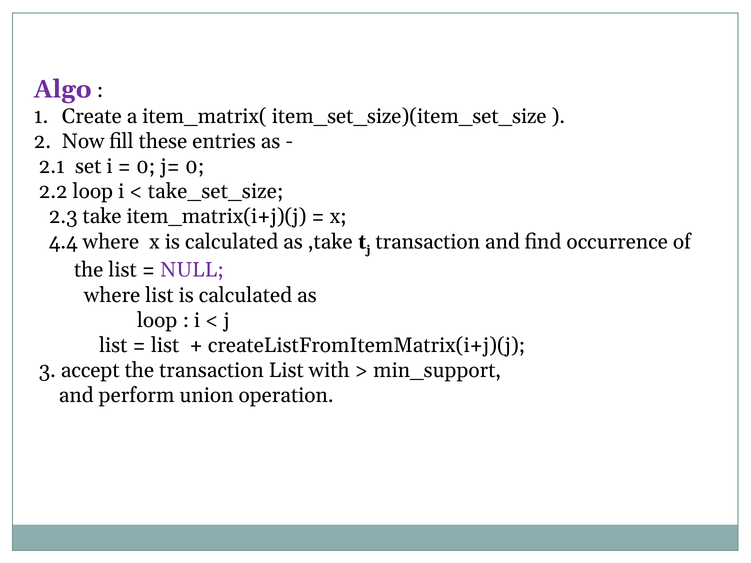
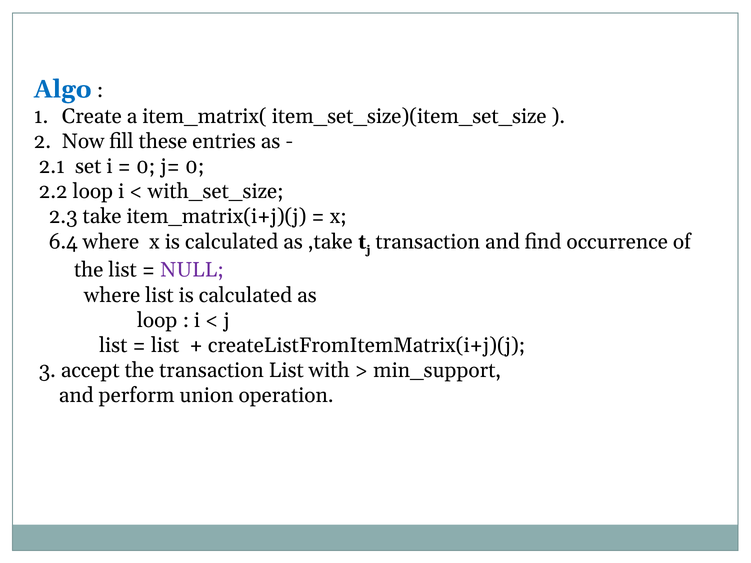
Algo colour: purple -> blue
take_set_size: take_set_size -> with_set_size
4.4: 4.4 -> 6.4
